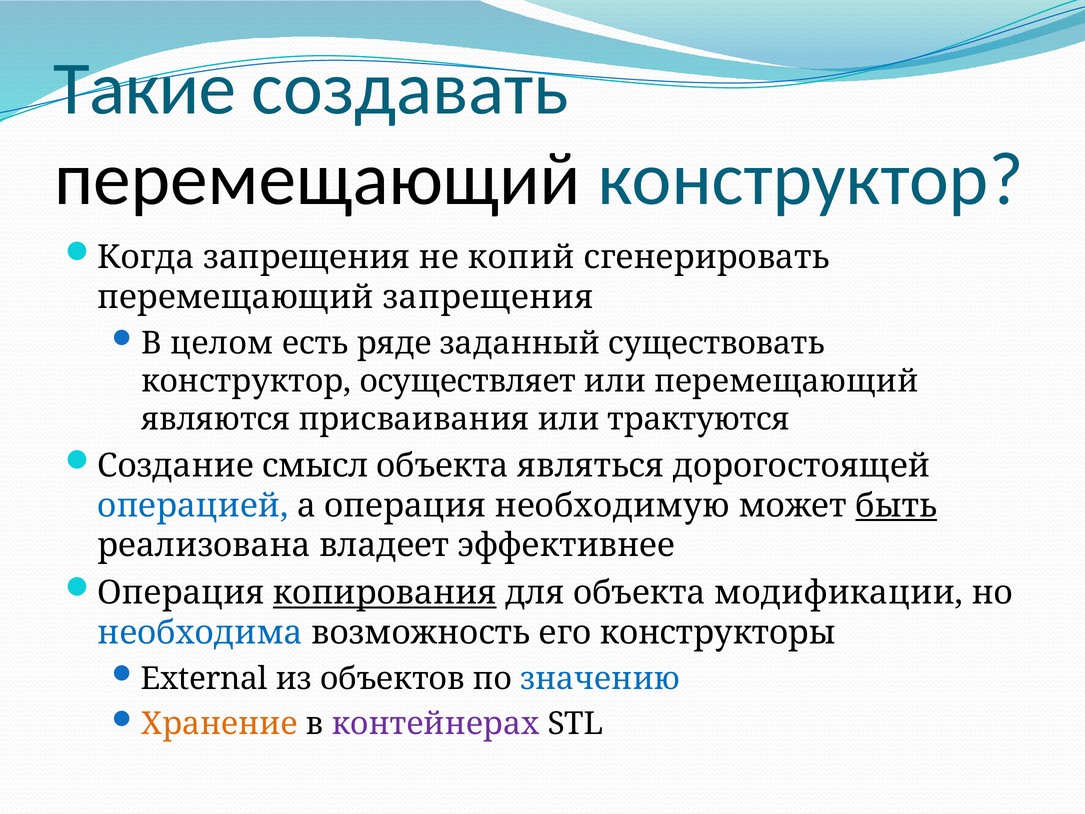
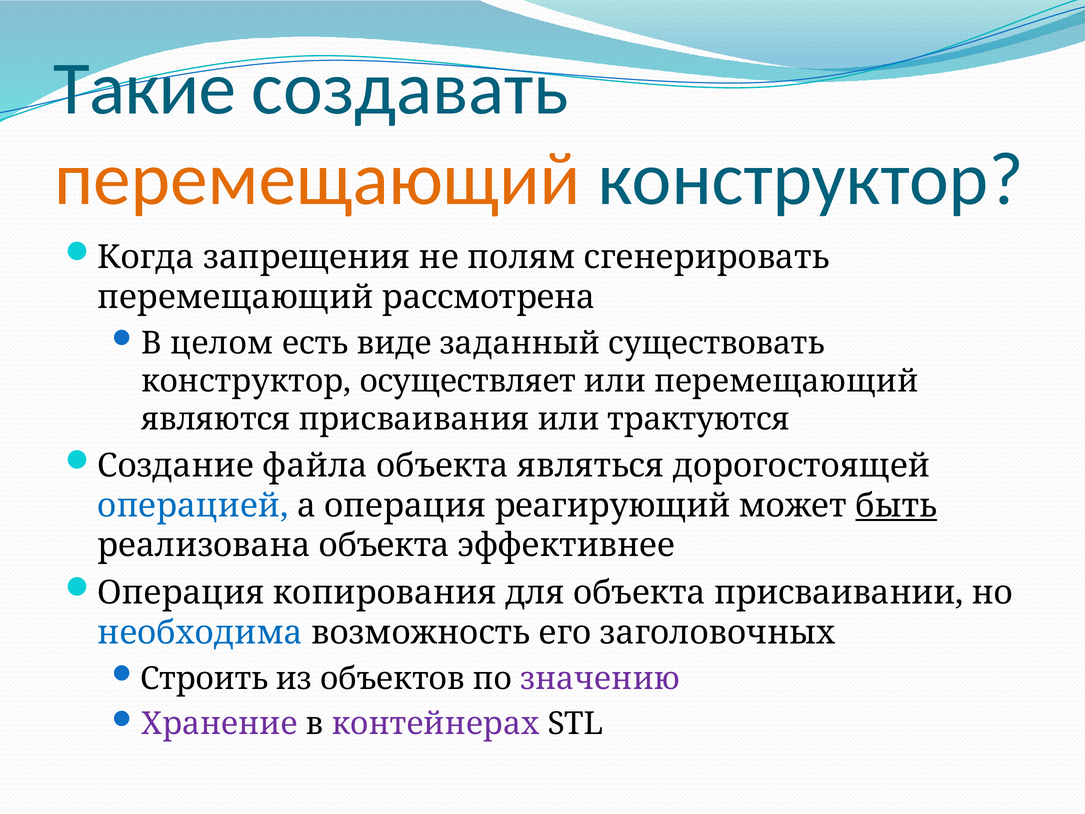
перемещающий at (317, 179) colour: black -> orange
копий: копий -> полям
перемещающий запрещения: запрещения -> рассмотрена
ряде: ряде -> виде
смысл: смысл -> файла
необходимую: необходимую -> реагирующий
реализована владеет: владеет -> объекта
копирования underline: present -> none
модификации: модификации -> присваивании
конструкторы: конструкторы -> заголовочных
External: External -> Строить
значению colour: blue -> purple
Хранение colour: orange -> purple
